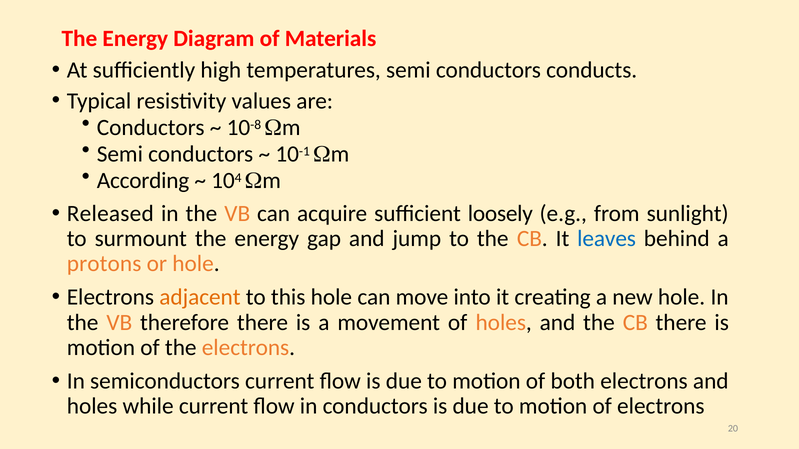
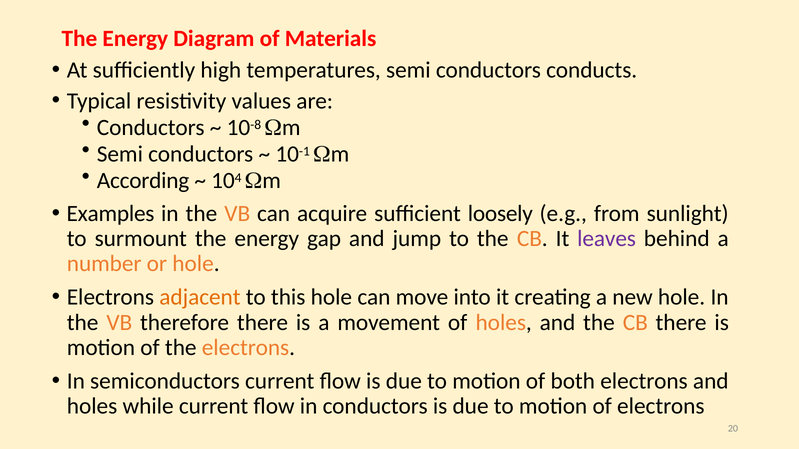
Released: Released -> Examples
leaves colour: blue -> purple
protons: protons -> number
